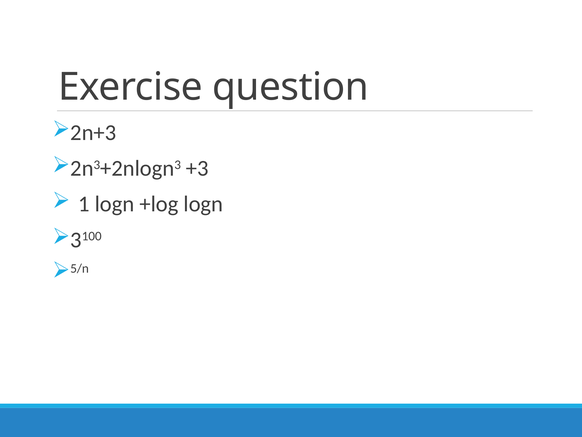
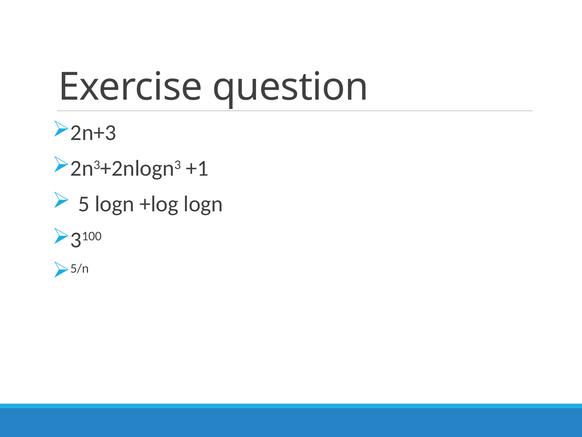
+3: +3 -> +1
1: 1 -> 5
